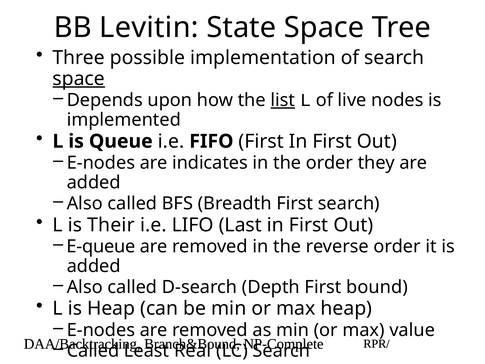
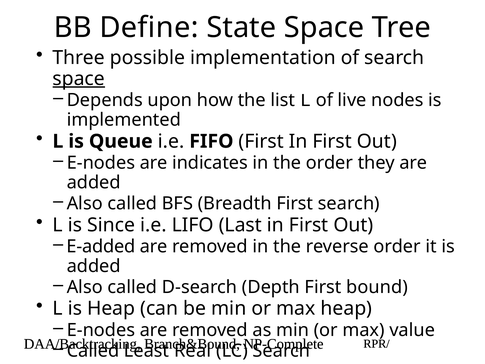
Levitin: Levitin -> Define
list underline: present -> none
Their: Their -> Since
E-queue: E-queue -> E-added
